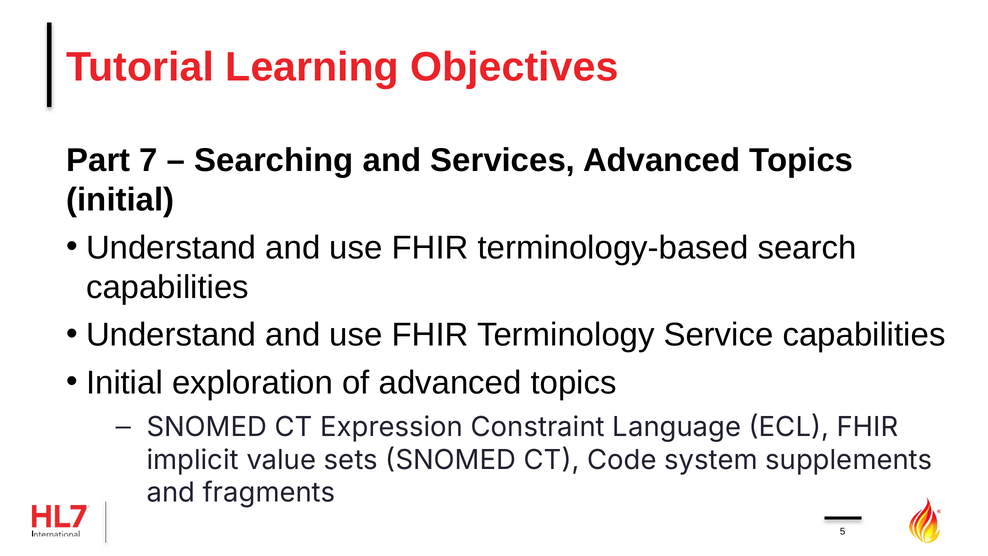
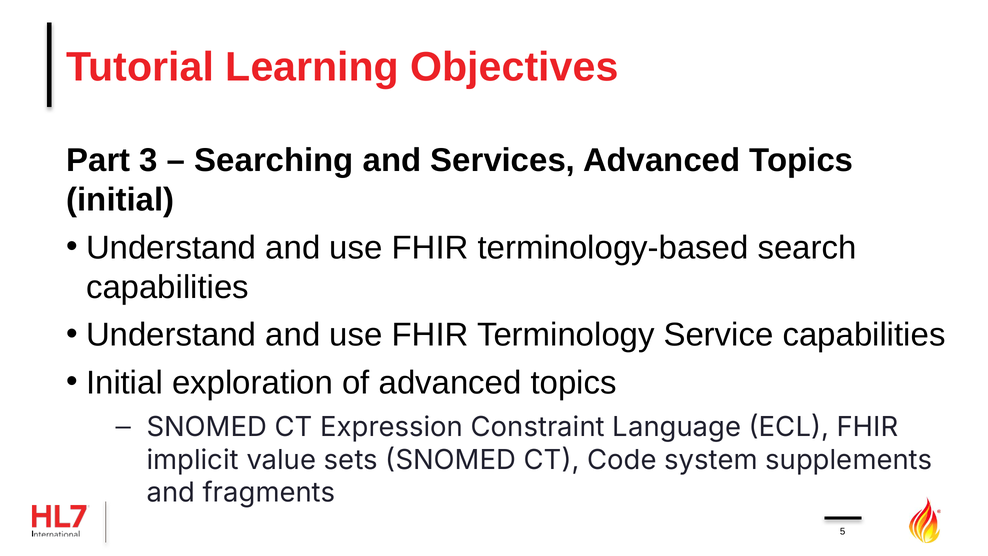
7: 7 -> 3
